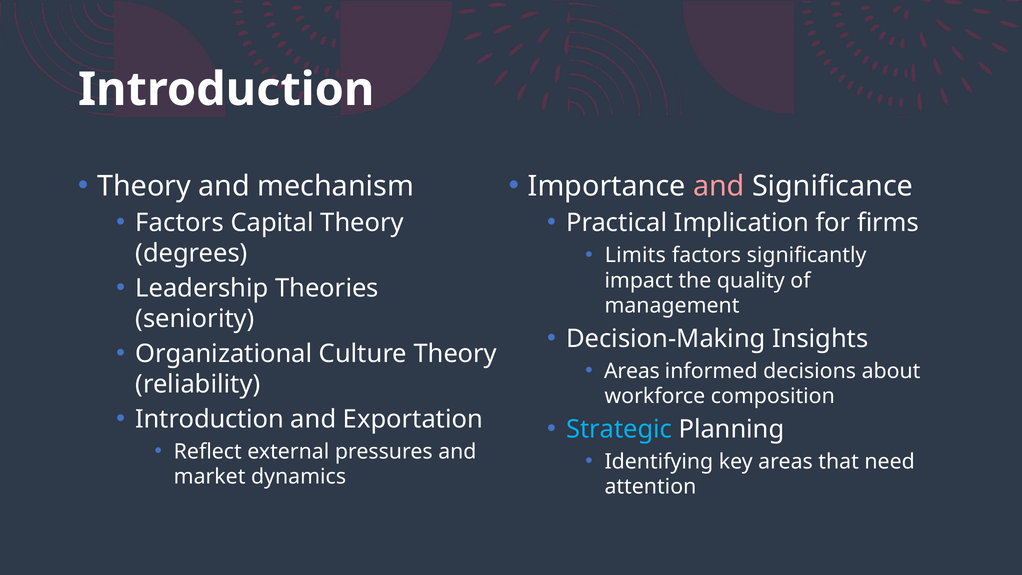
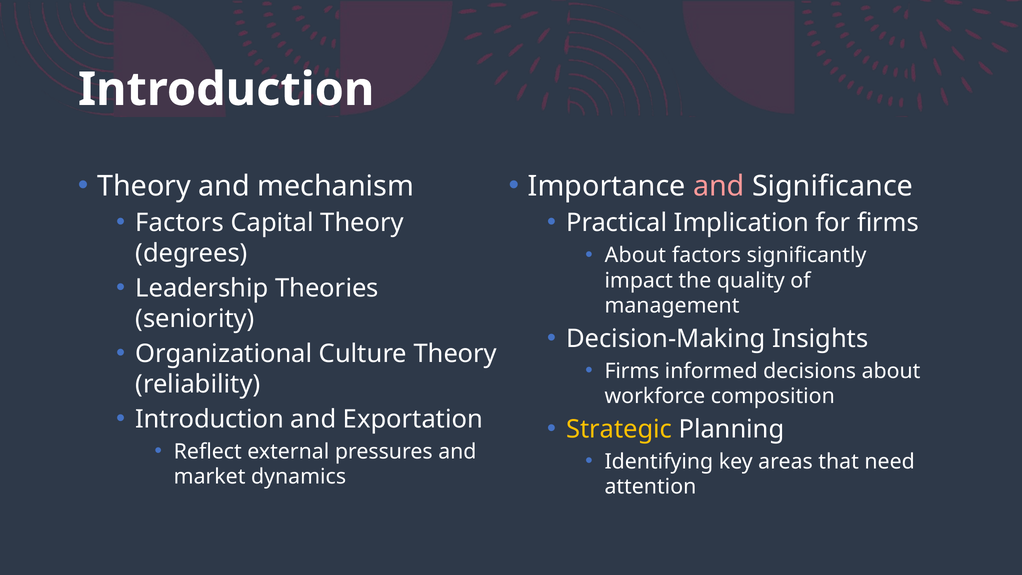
Limits at (635, 255): Limits -> About
Areas at (632, 371): Areas -> Firms
Strategic colour: light blue -> yellow
